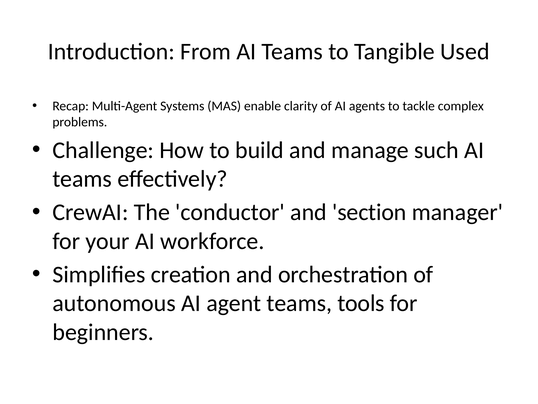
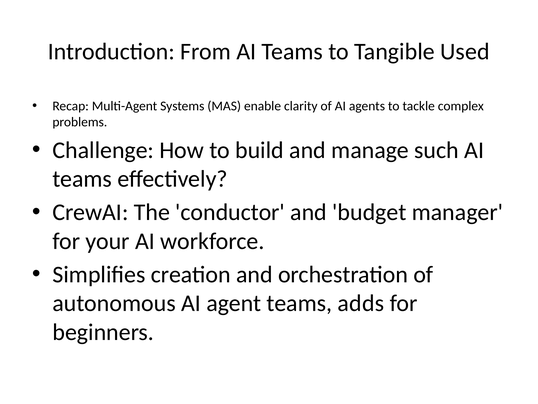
section: section -> budget
tools: tools -> adds
